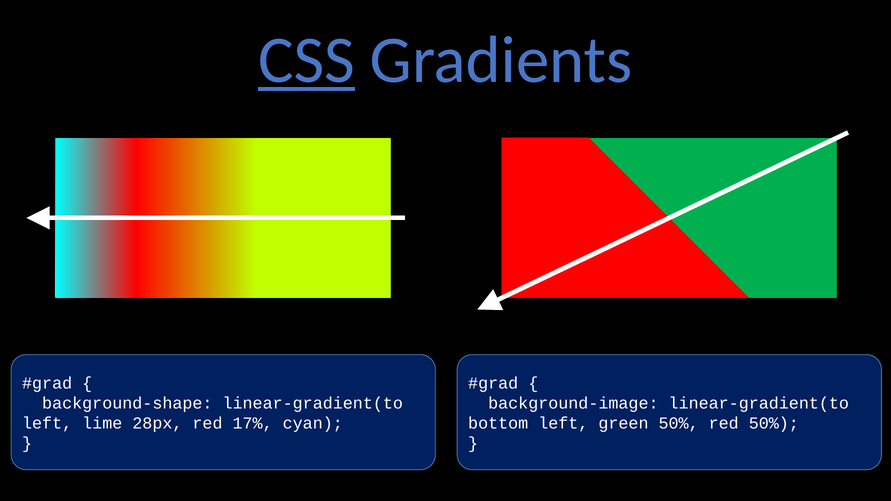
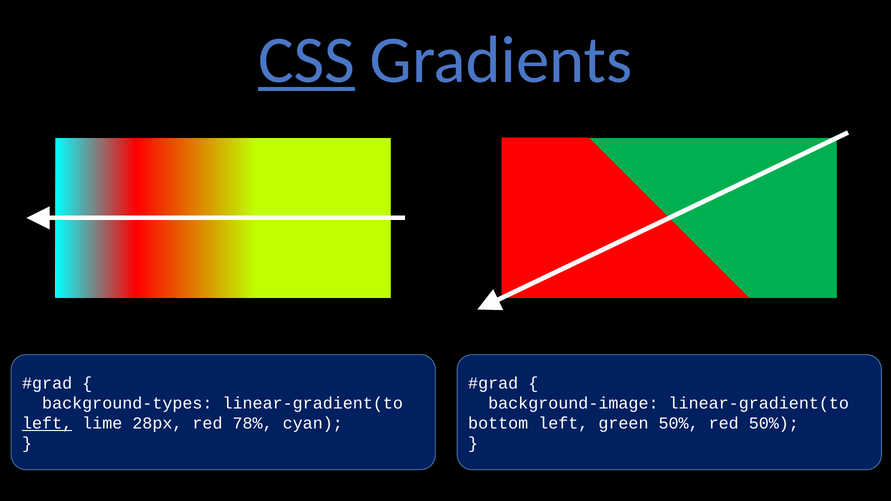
background-shape: background-shape -> background-types
left at (47, 423) underline: none -> present
17%: 17% -> 78%
